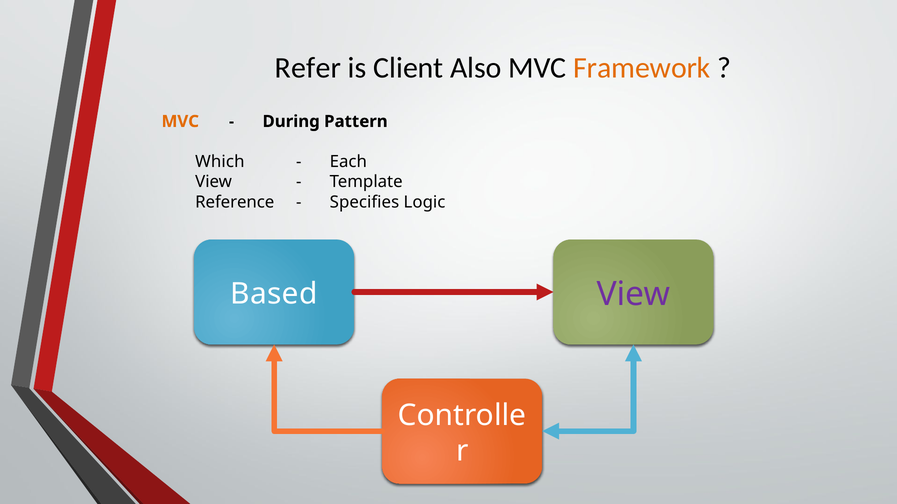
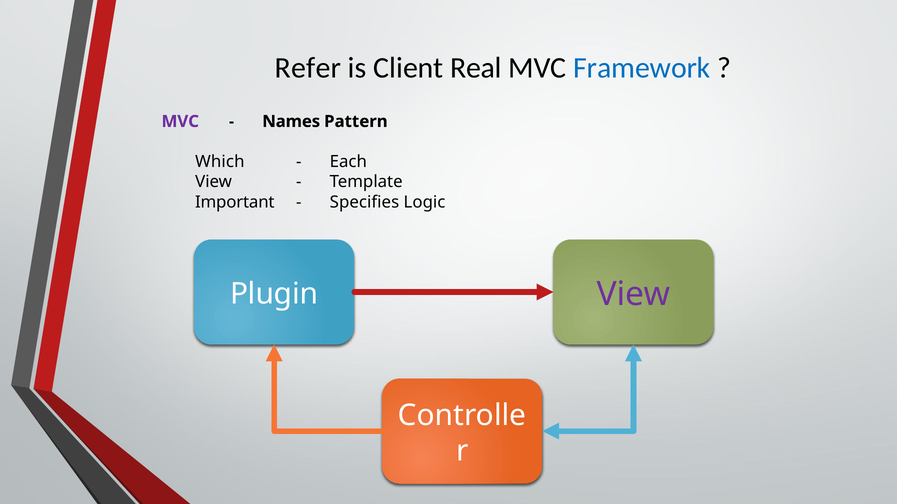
Also: Also -> Real
Framework colour: orange -> blue
MVC at (180, 122) colour: orange -> purple
During: During -> Names
Reference: Reference -> Important
Based: Based -> Plugin
